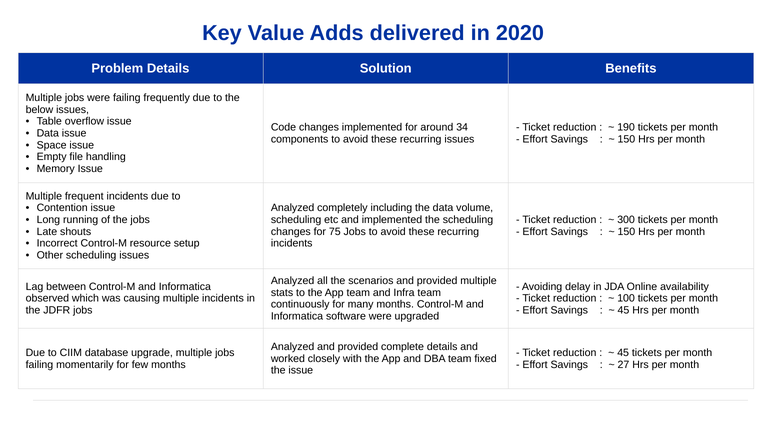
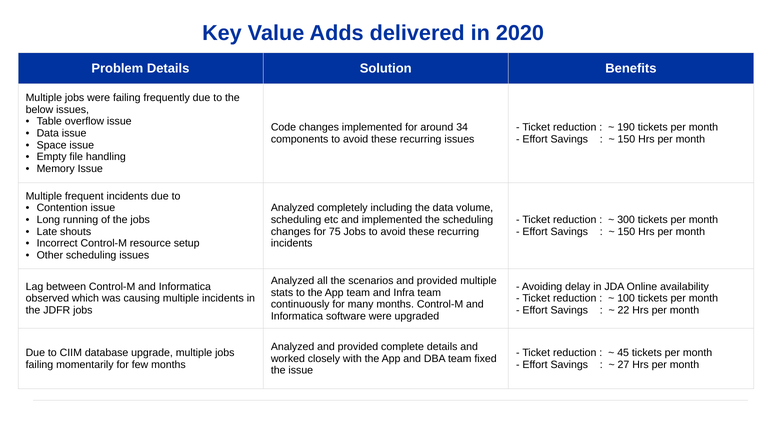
45 at (624, 311): 45 -> 22
